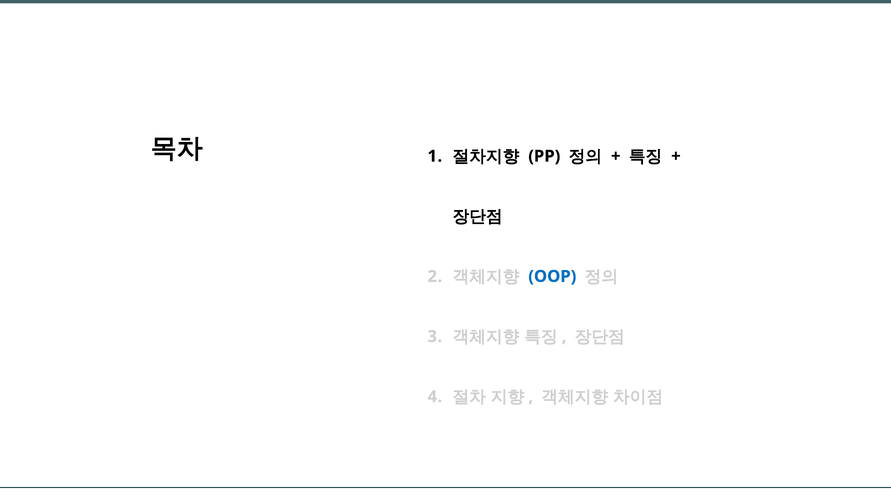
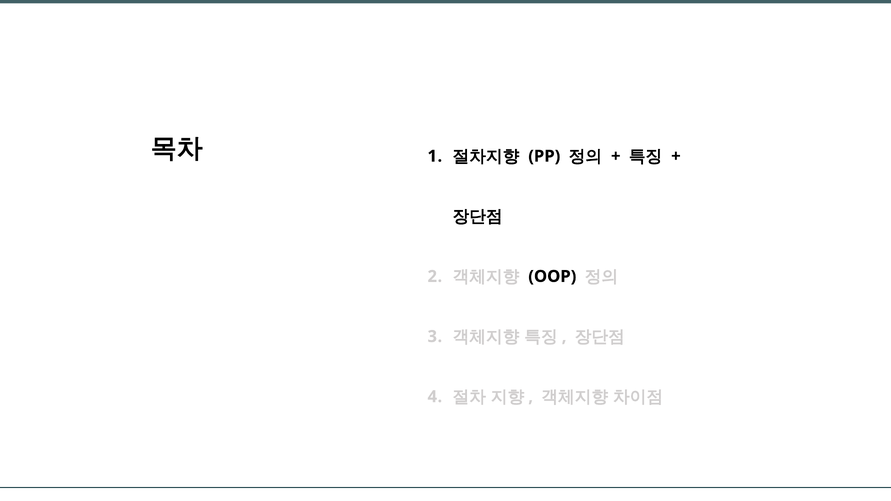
OOP colour: blue -> black
